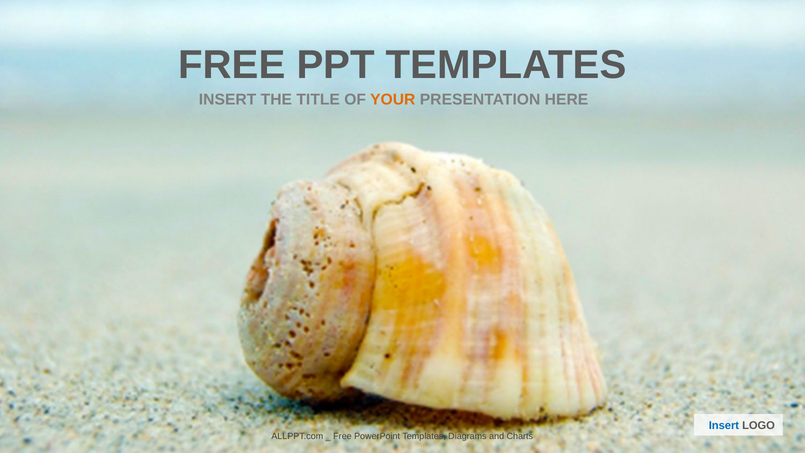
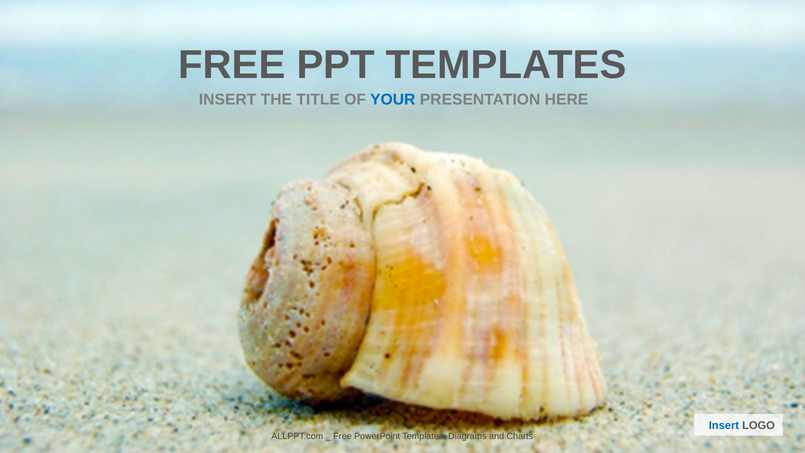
YOUR colour: orange -> blue
